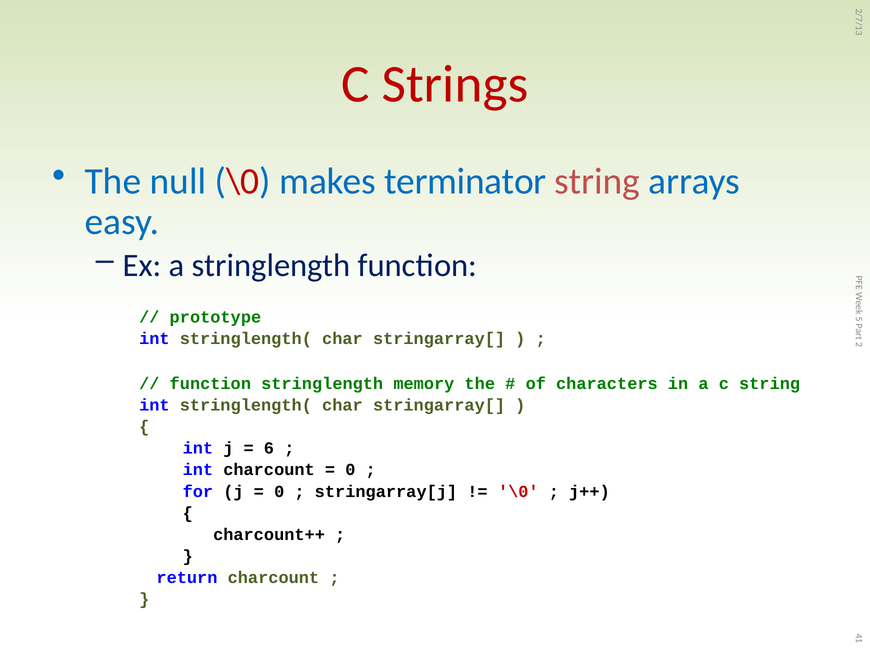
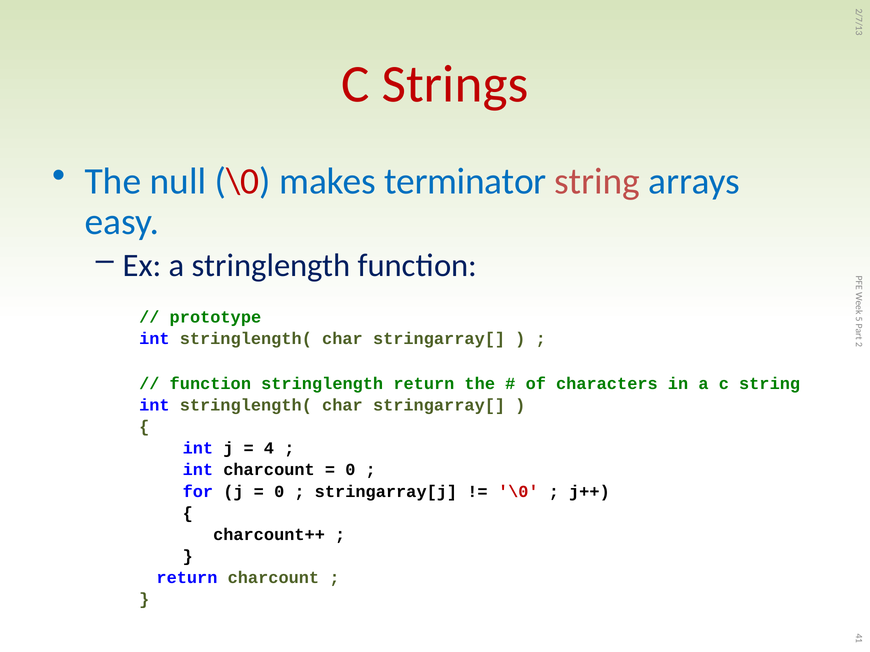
stringlength memory: memory -> return
6 at (269, 449): 6 -> 4
